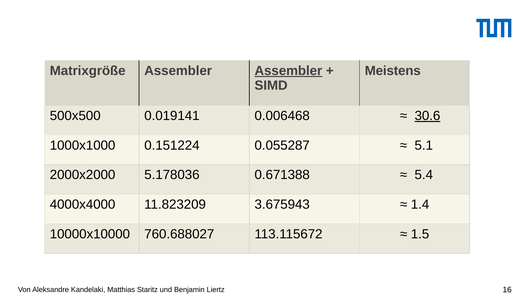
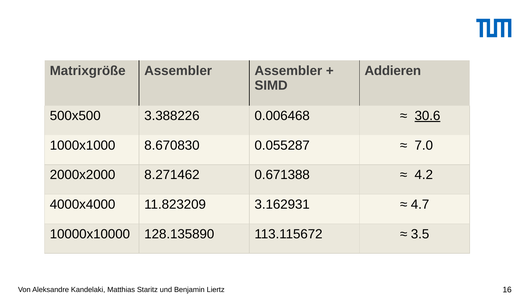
Assembler at (288, 71) underline: present -> none
Meistens: Meistens -> Addieren
0.019141: 0.019141 -> 3.388226
0.151224: 0.151224 -> 8.670830
5.1: 5.1 -> 7.0
5.178036: 5.178036 -> 8.271462
5.4: 5.4 -> 4.2
3.675943: 3.675943 -> 3.162931
1.4: 1.4 -> 4.7
760.688027: 760.688027 -> 128.135890
1.5: 1.5 -> 3.5
